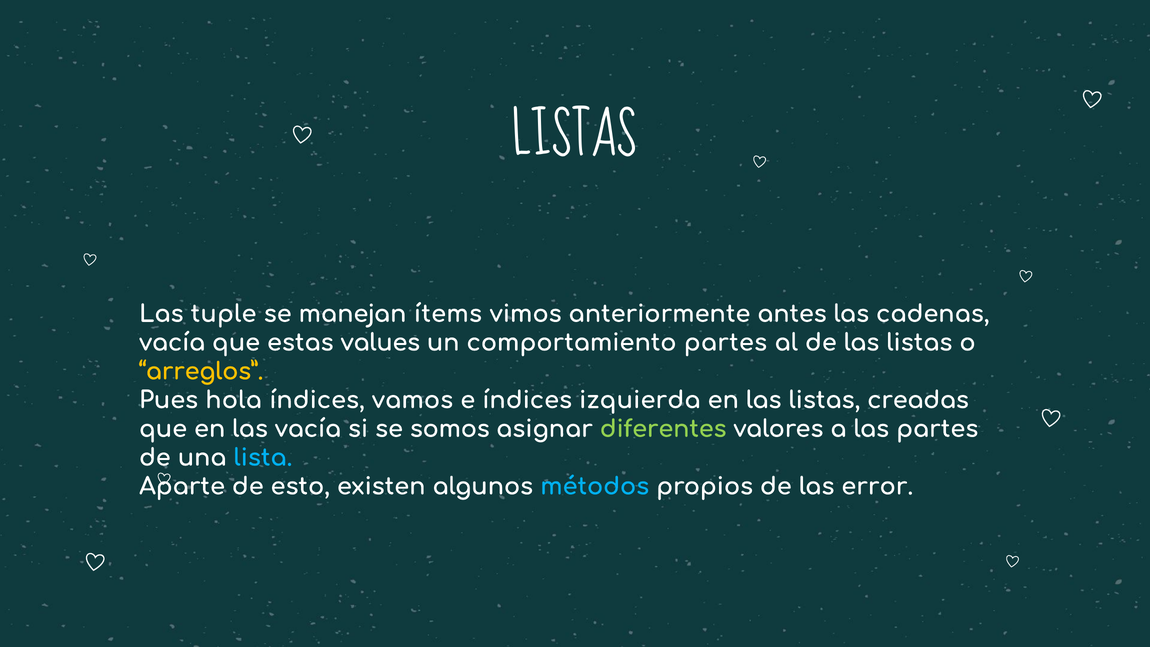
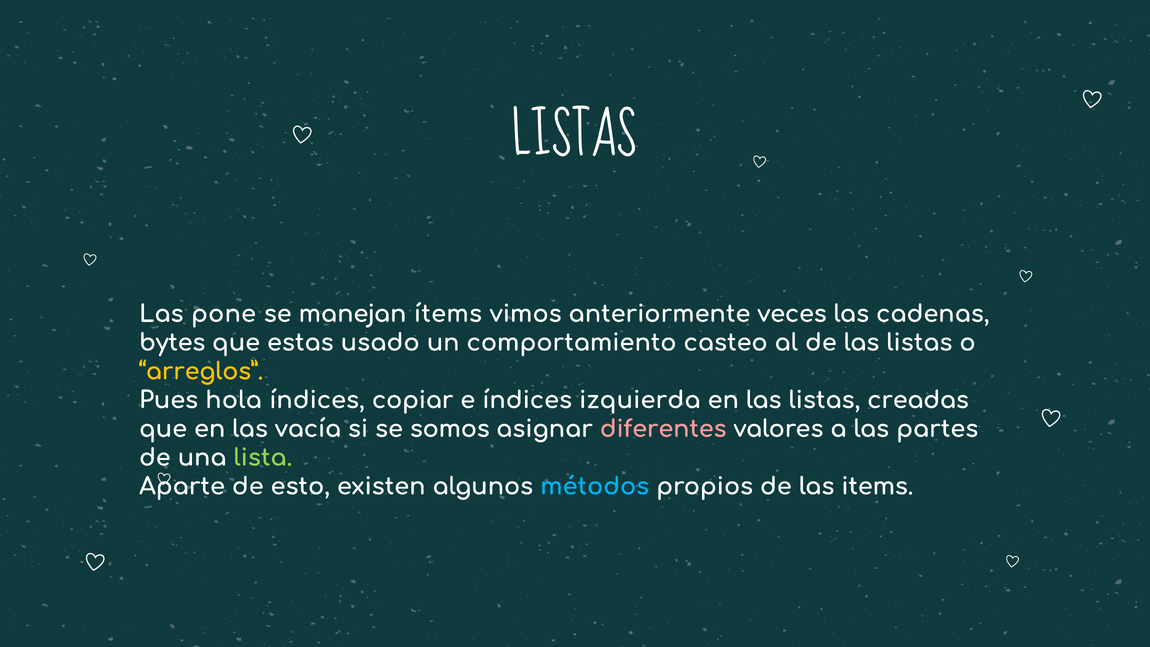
tuple: tuple -> pone
antes: antes -> veces
vacía at (172, 343): vacía -> bytes
values: values -> usado
comportamiento partes: partes -> casteo
vamos: vamos -> copiar
diferentes colour: light green -> pink
lista colour: light blue -> light green
error: error -> items
